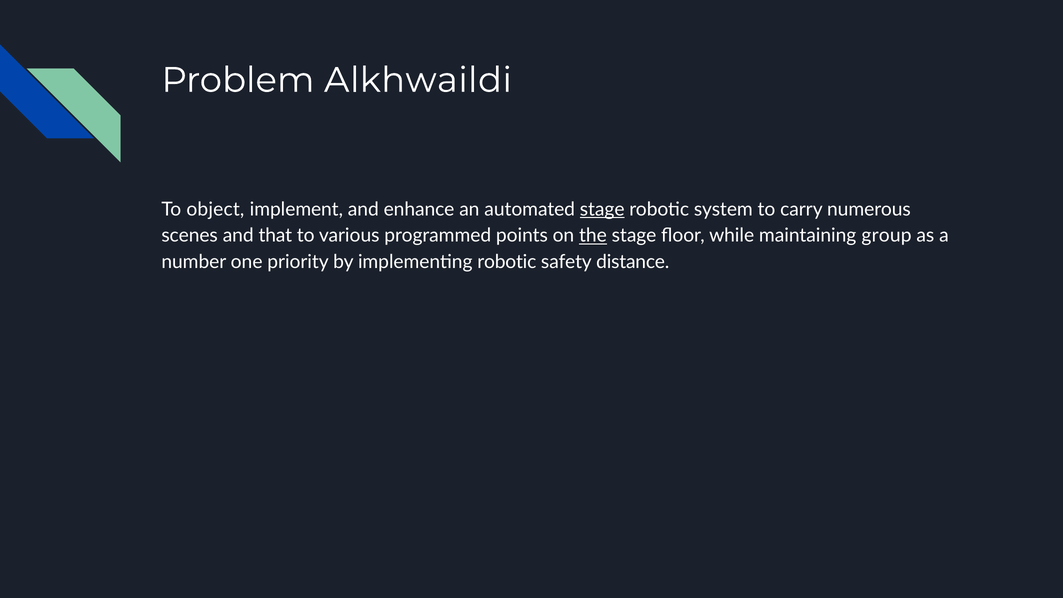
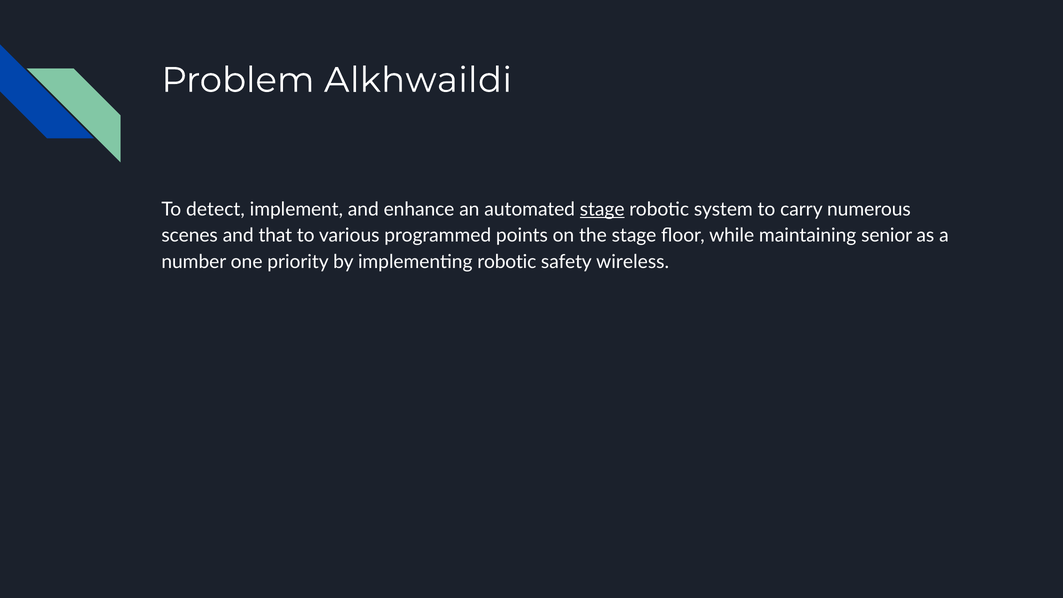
object: object -> detect
the underline: present -> none
group: group -> senior
distance: distance -> wireless
